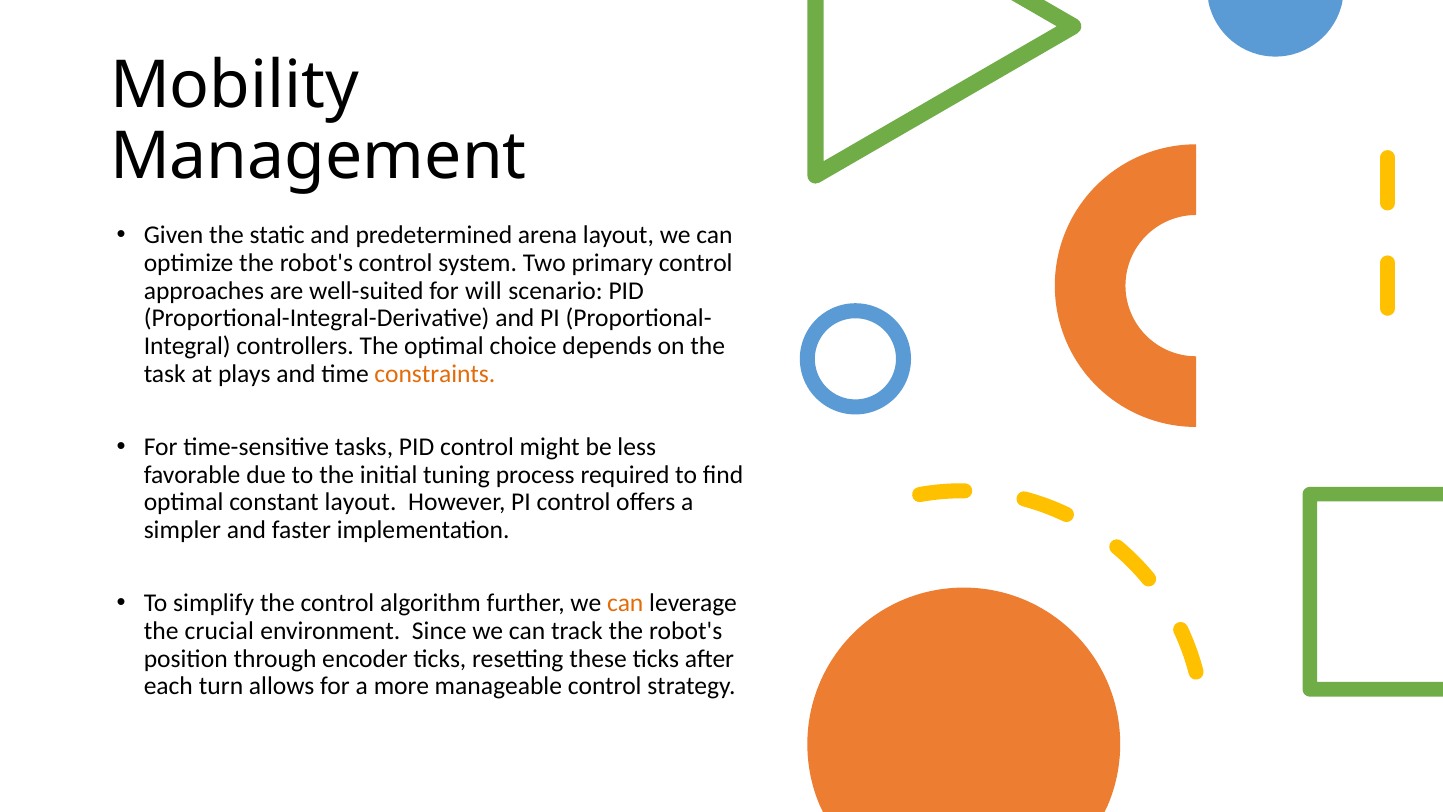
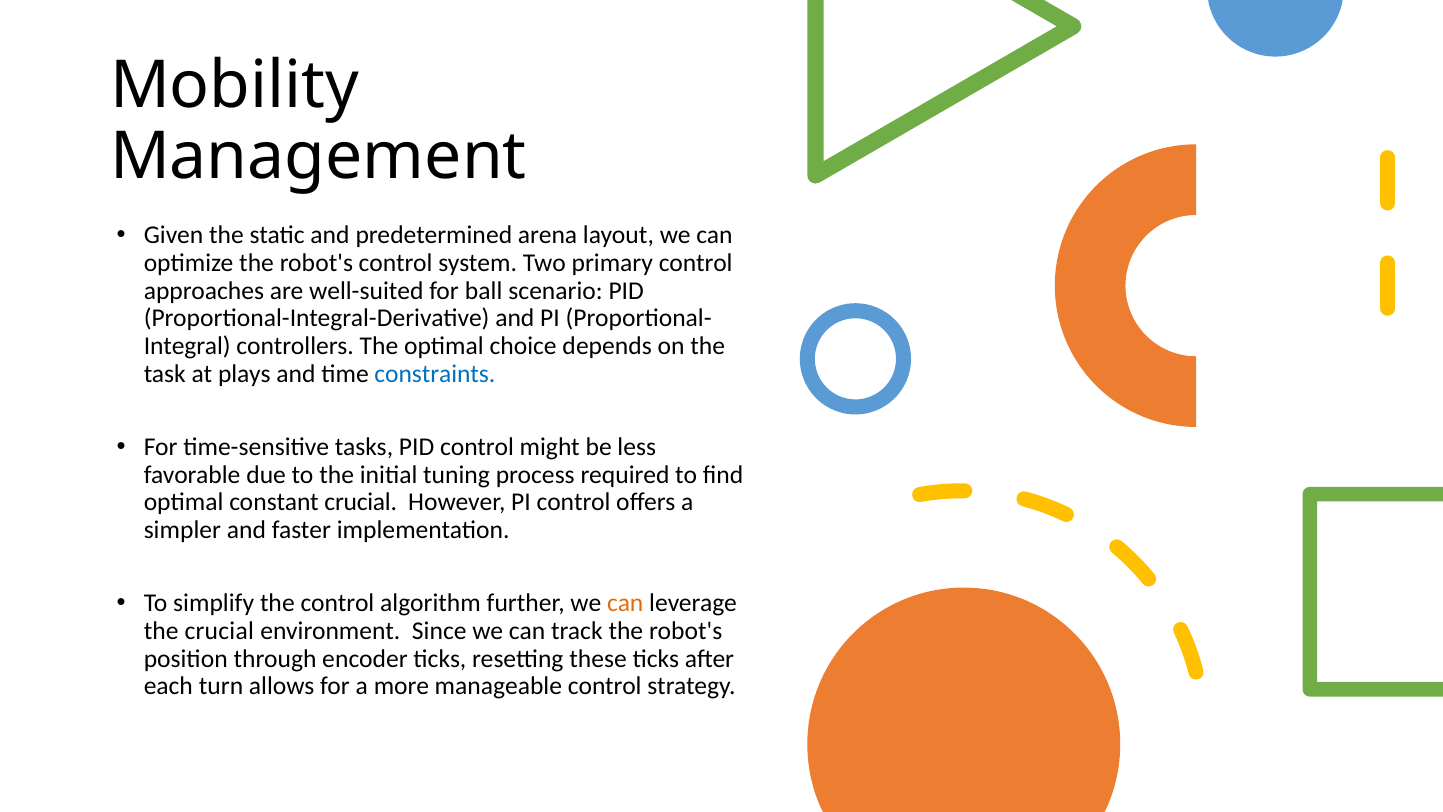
will: will -> ball
constraints colour: orange -> blue
constant layout: layout -> crucial
